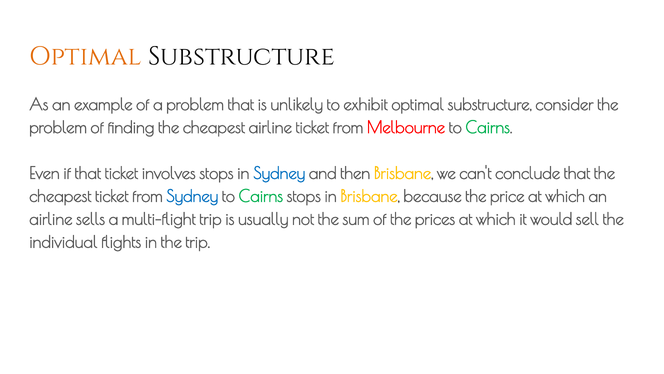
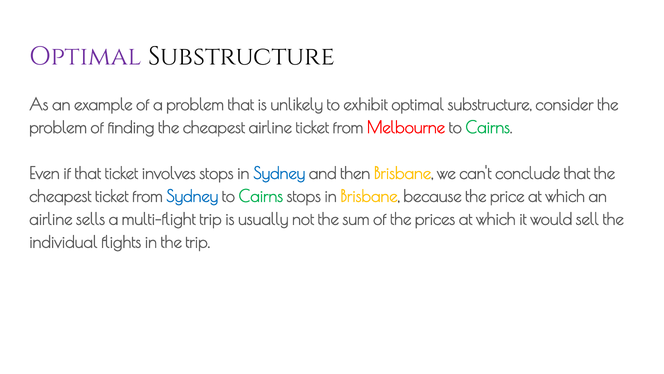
Optimal at (86, 56) colour: orange -> purple
